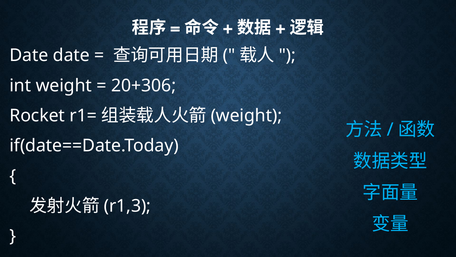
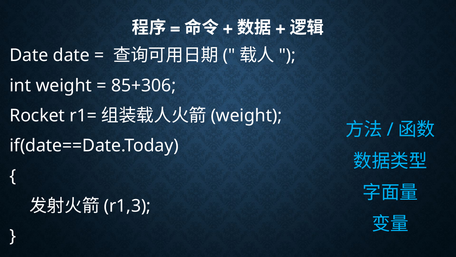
20+306: 20+306 -> 85+306
